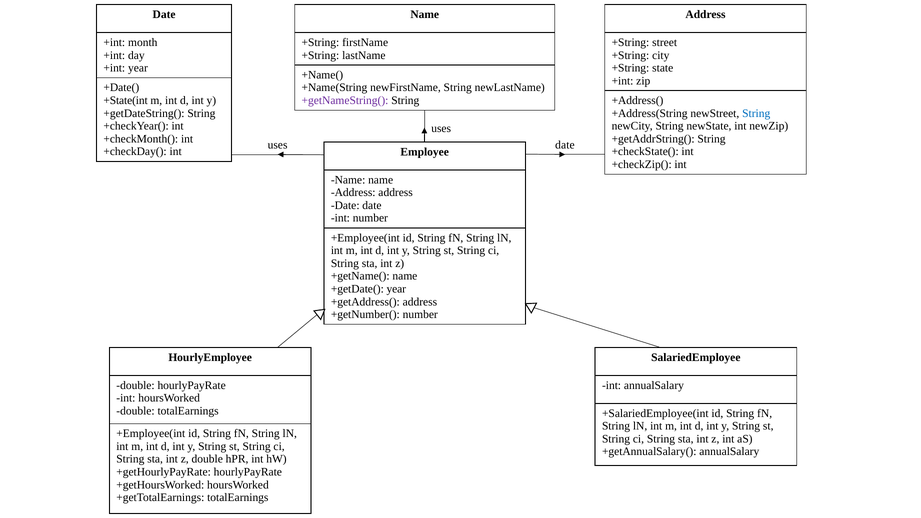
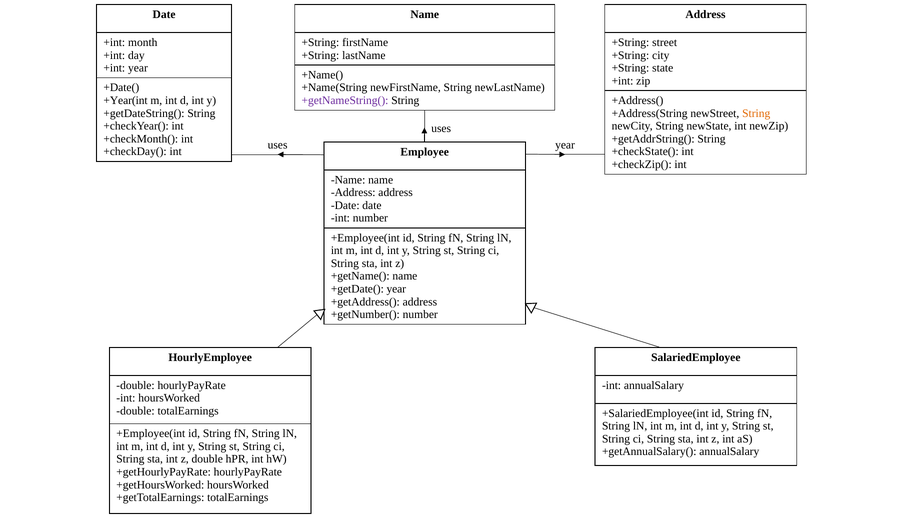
+State(int: +State(int -> +Year(int
String at (756, 113) colour: blue -> orange
uses date: date -> year
